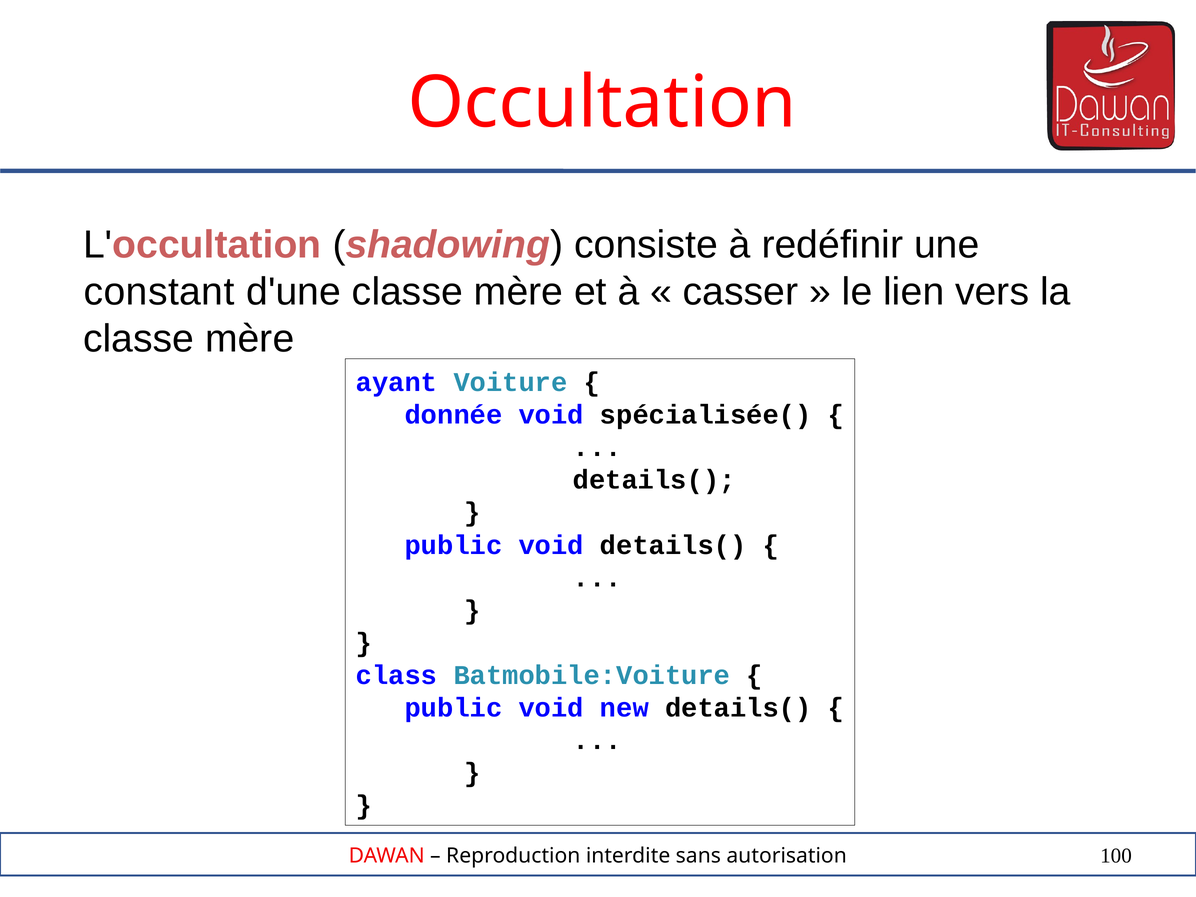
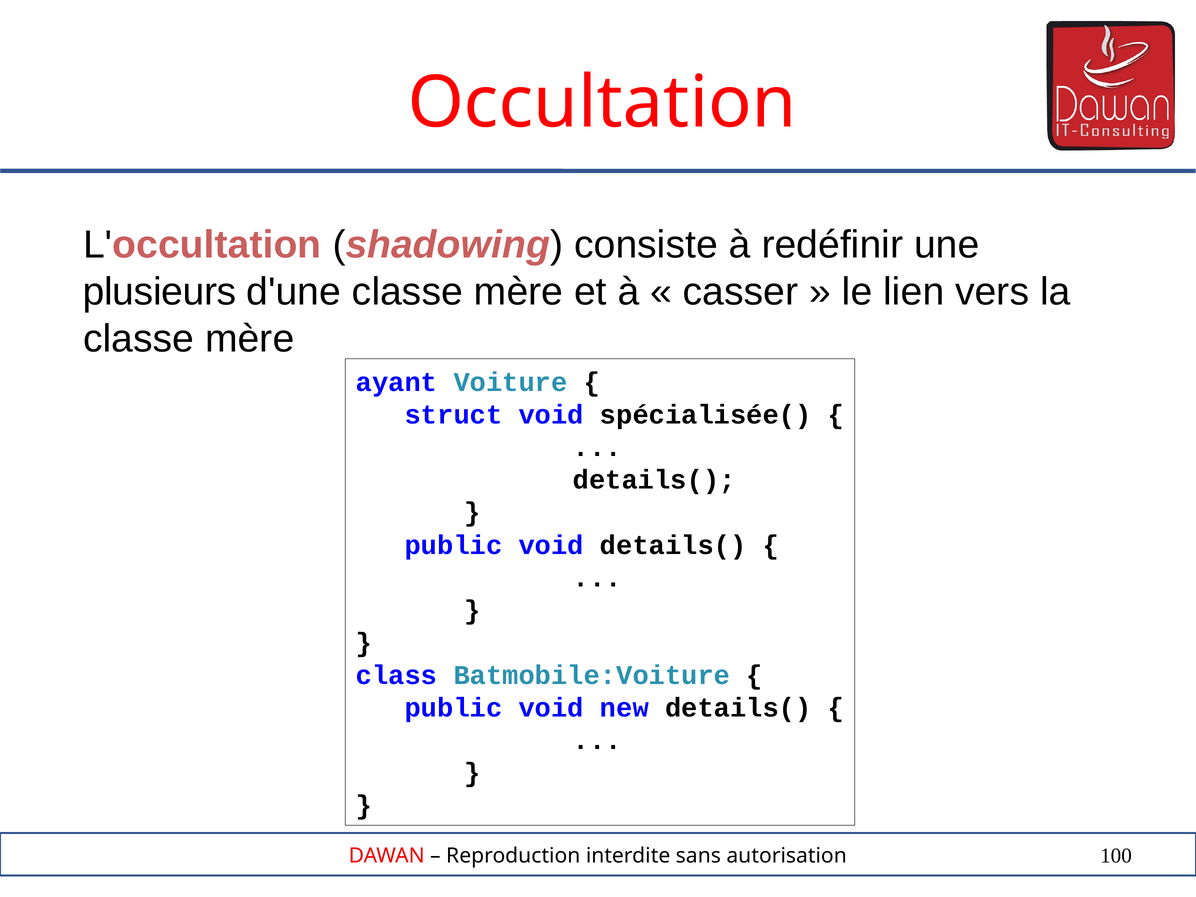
constant: constant -> plusieurs
donnée: donnée -> struct
